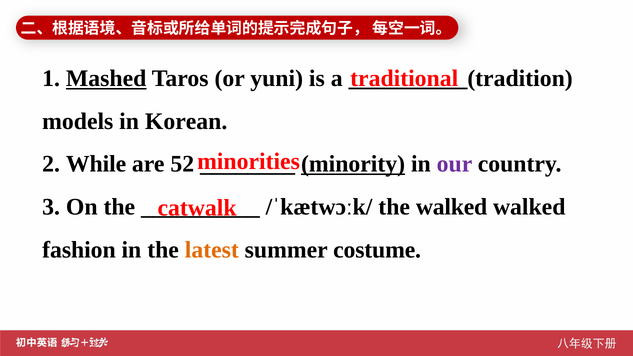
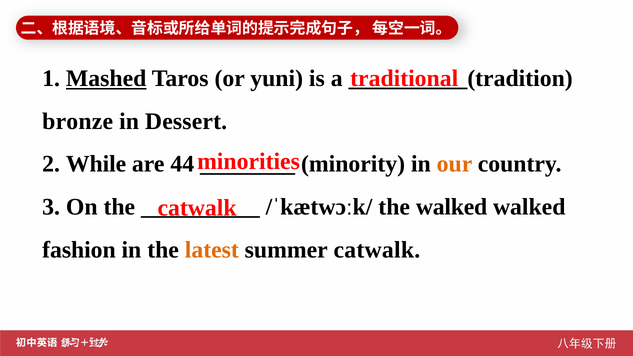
models: models -> bronze
Korean: Korean -> Dessert
52: 52 -> 44
minority underline: present -> none
our colour: purple -> orange
summer costume: costume -> catwalk
